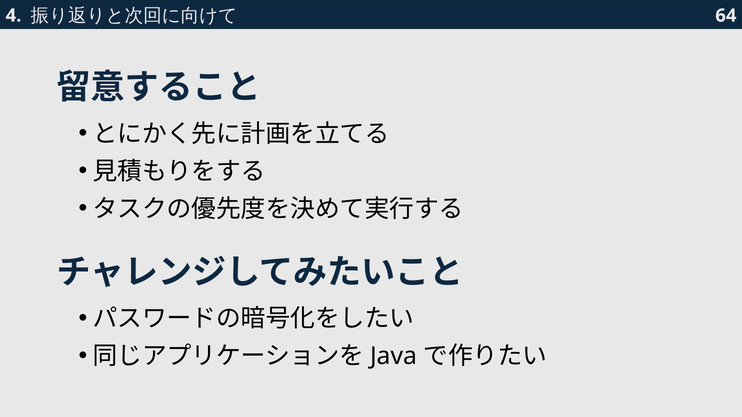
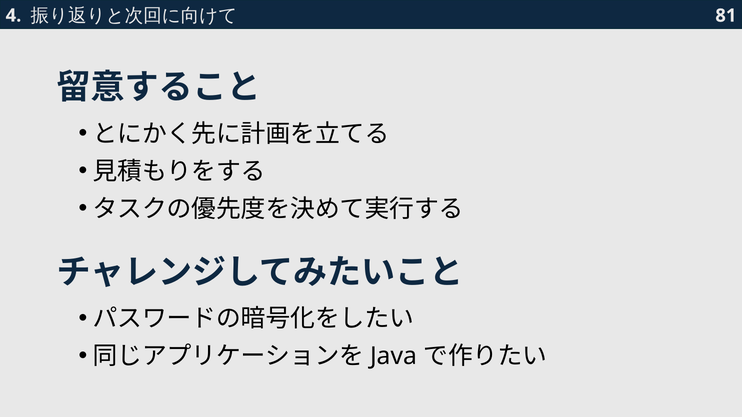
64: 64 -> 81
